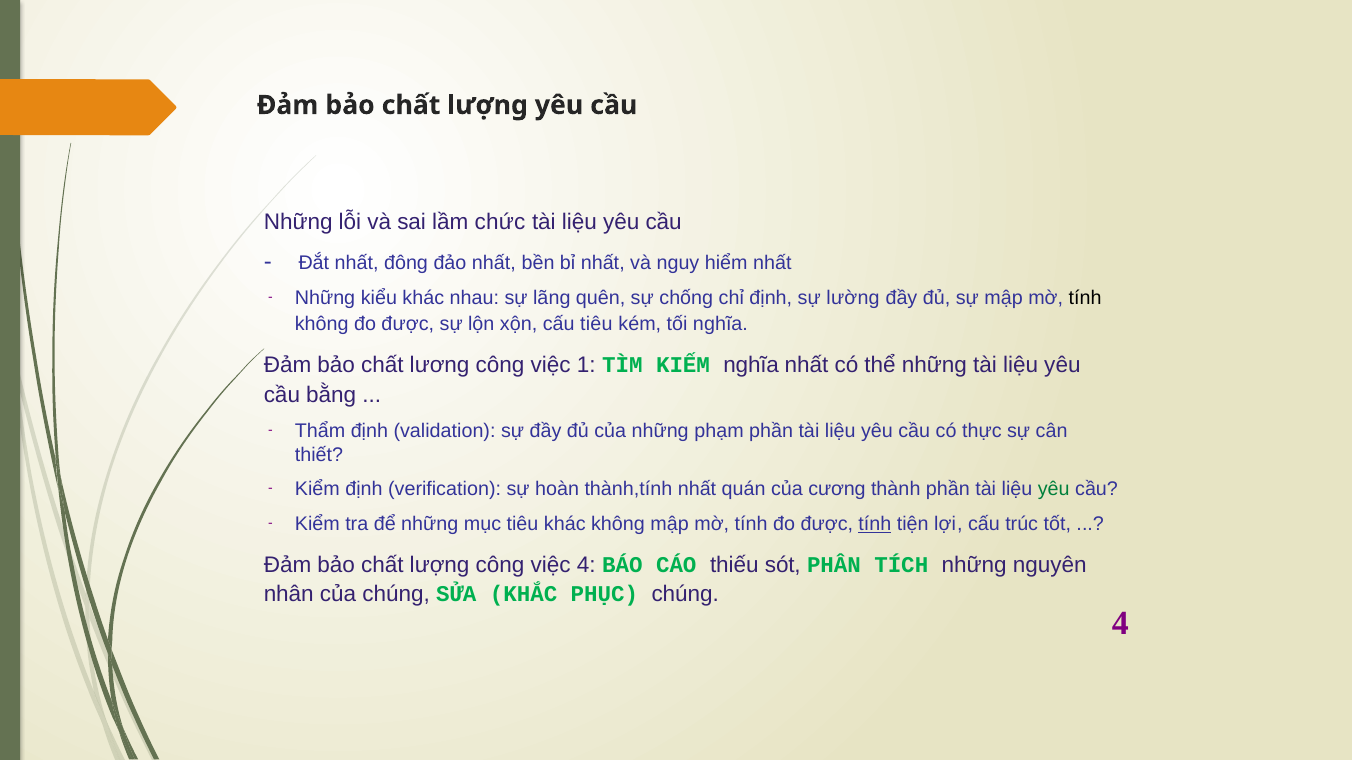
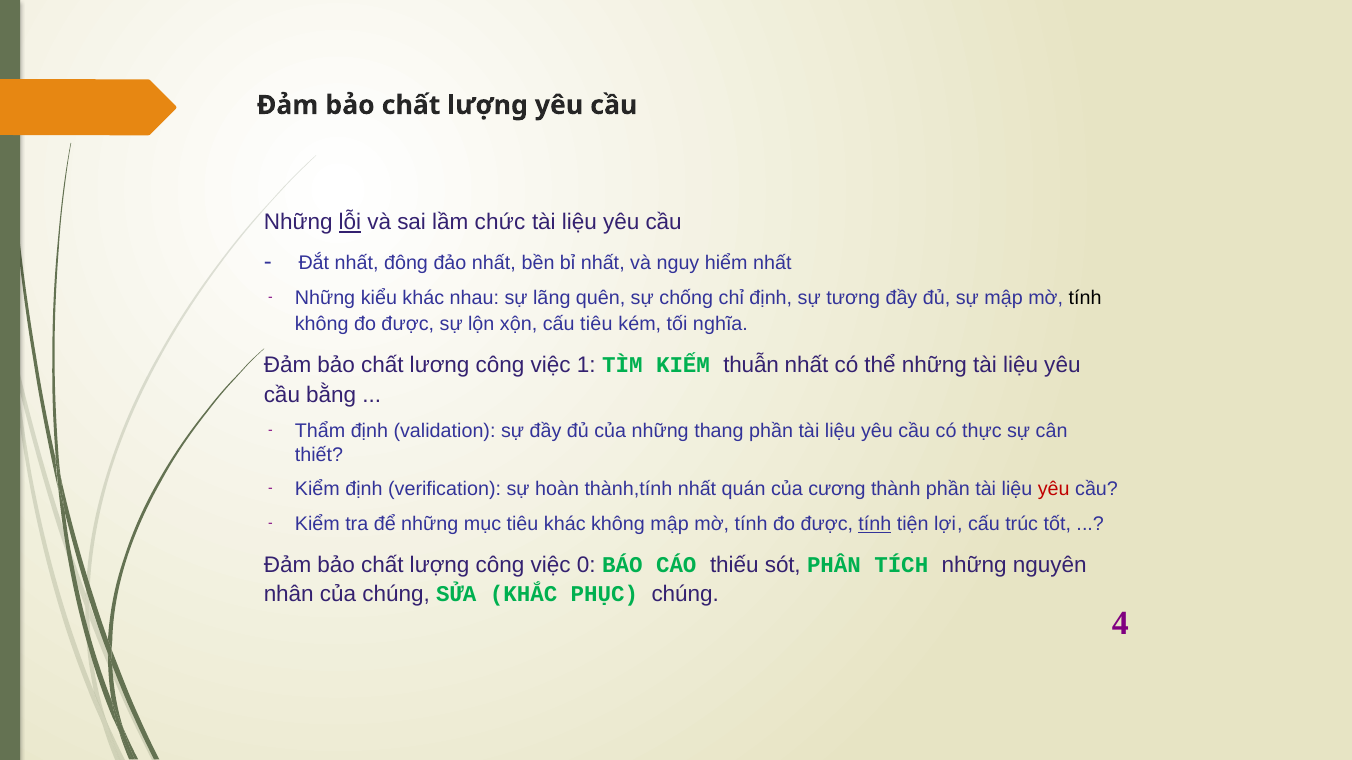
lỗi underline: none -> present
lường: lường -> tương
KIẾM nghĩa: nghĩa -> thuẫn
phạm: phạm -> thang
yêu at (1054, 490) colour: green -> red
việc 4: 4 -> 0
